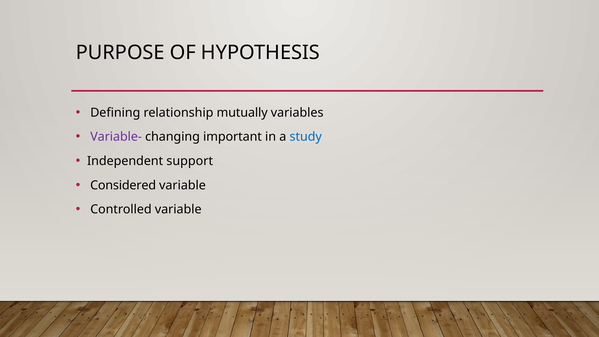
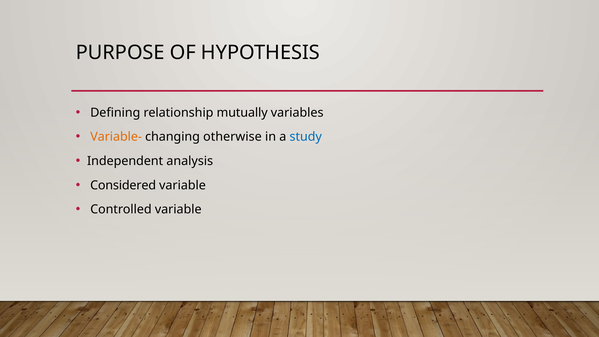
Variable- colour: purple -> orange
important: important -> otherwise
support: support -> analysis
